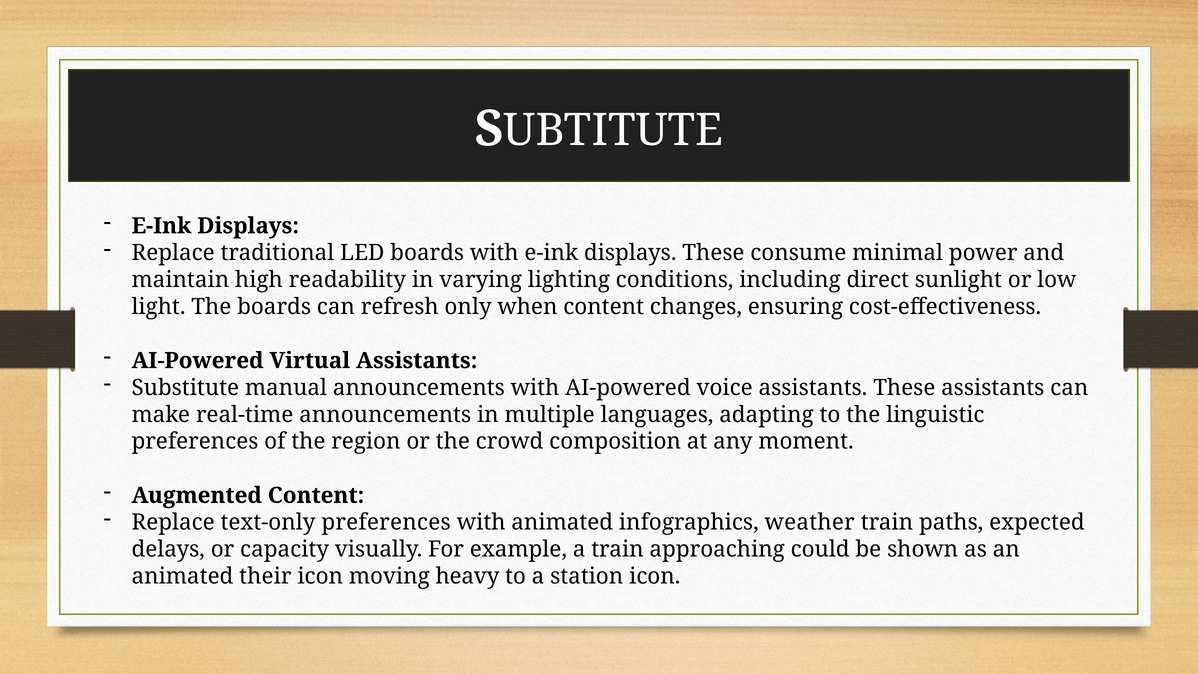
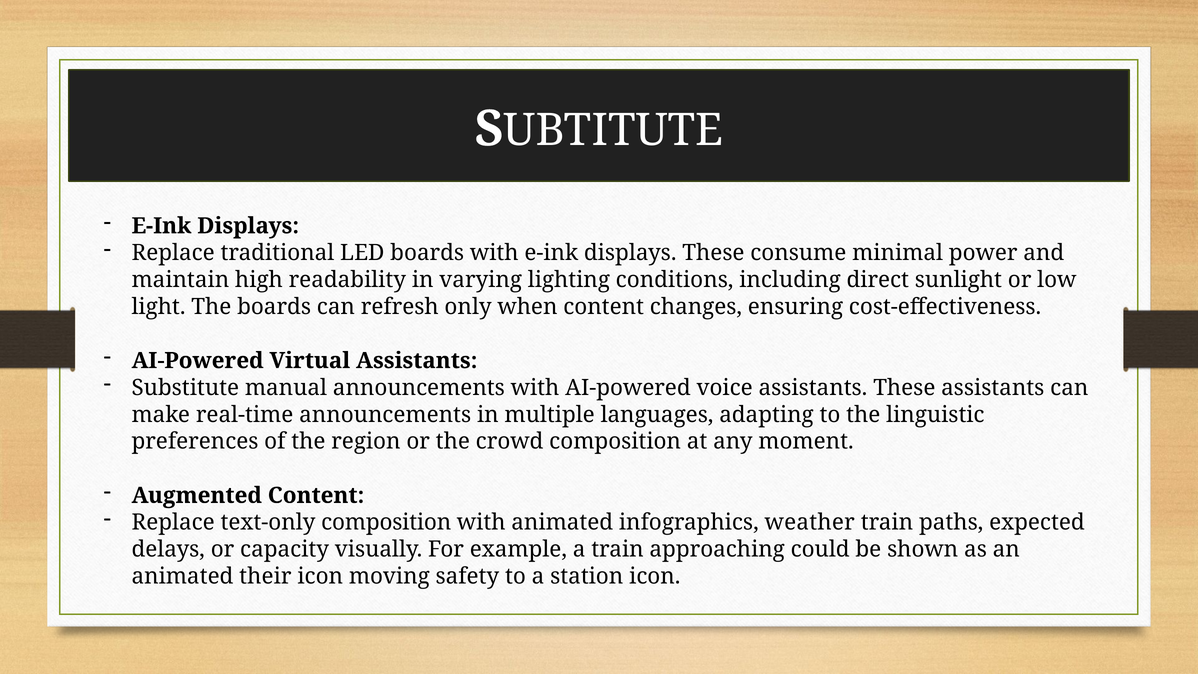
text-only preferences: preferences -> composition
heavy: heavy -> safety
